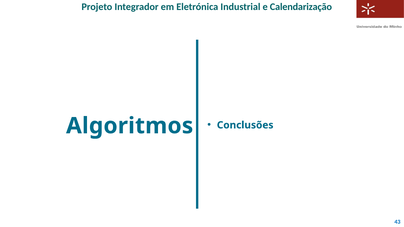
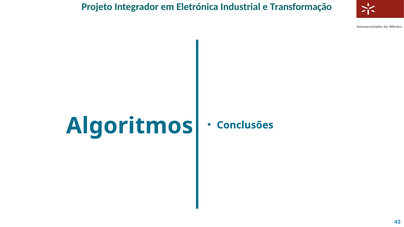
Calendarização: Calendarização -> Transformação
